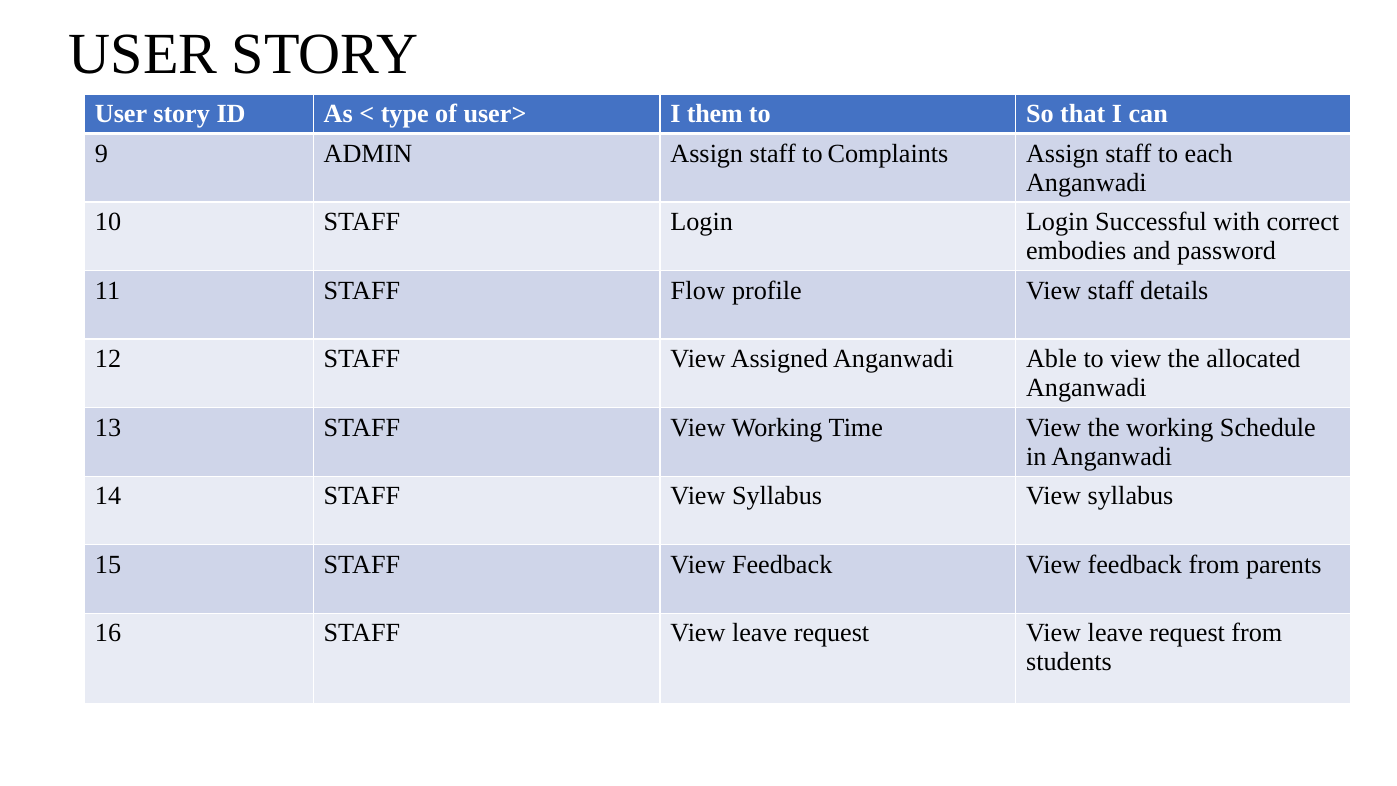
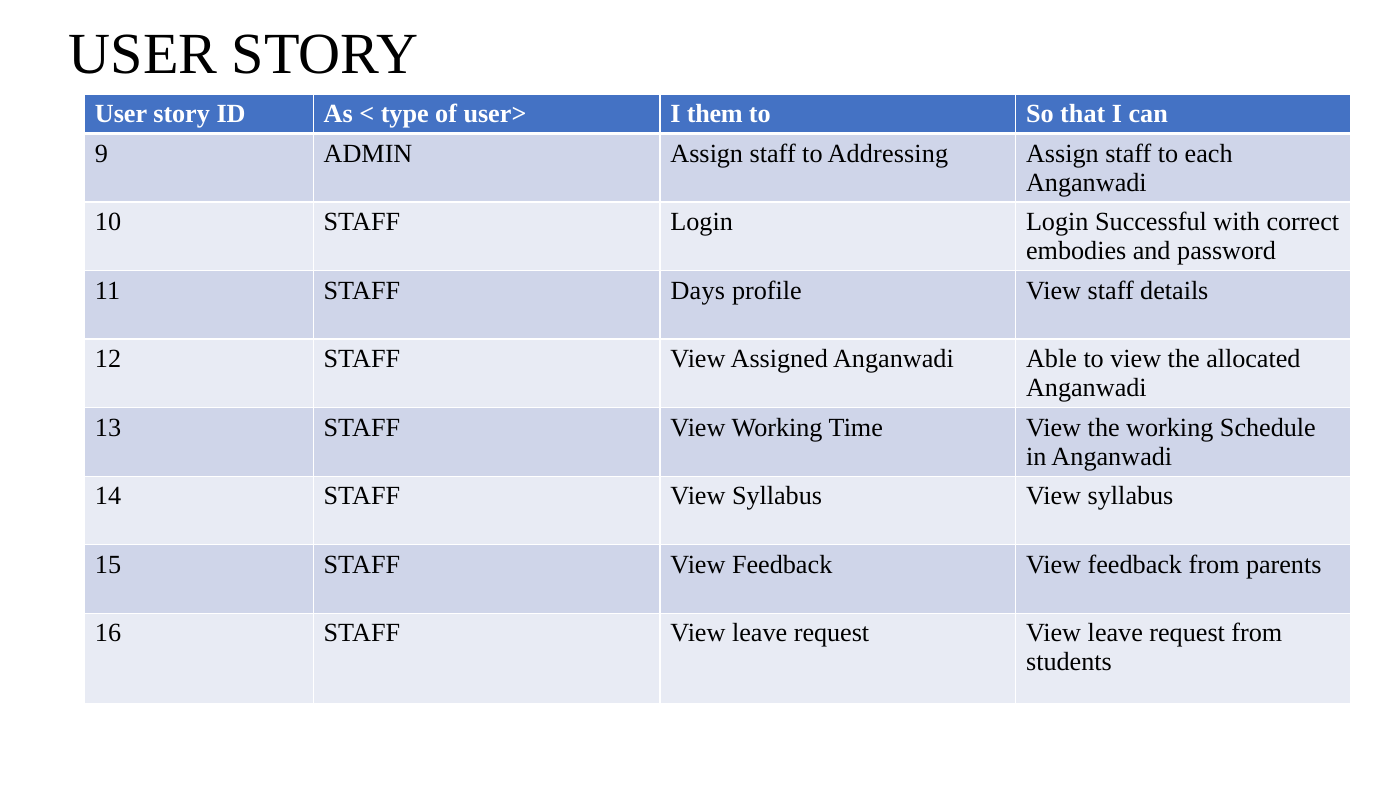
Complaints: Complaints -> Addressing
Flow: Flow -> Days
